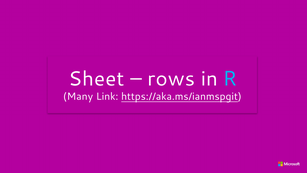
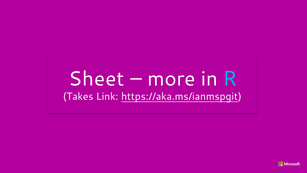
rows: rows -> more
Many: Many -> Takes
